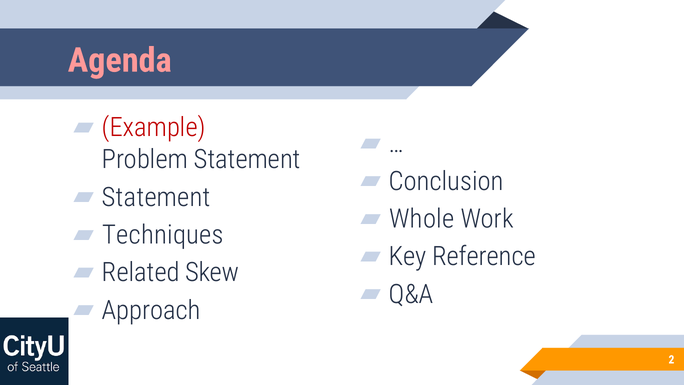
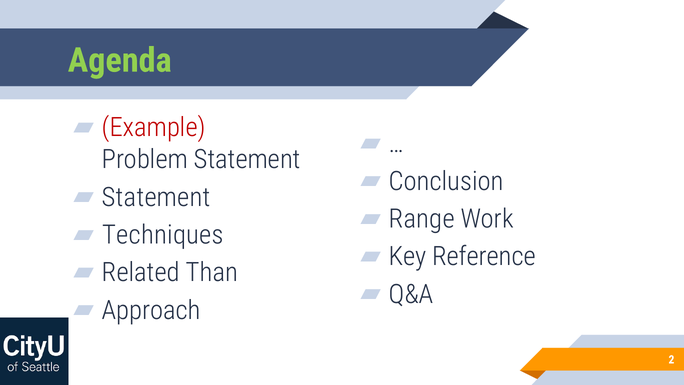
Agenda colour: pink -> light green
Whole: Whole -> Range
Skew: Skew -> Than
